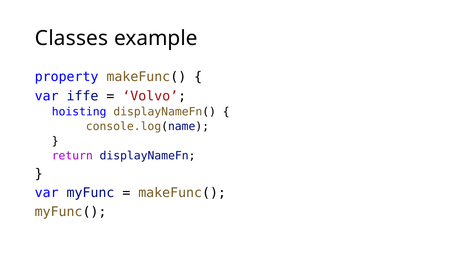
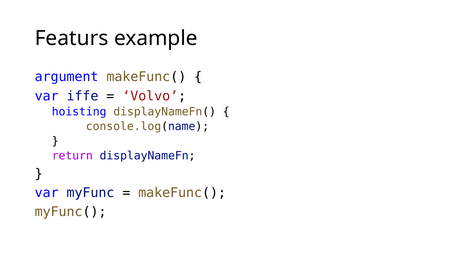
Classes: Classes -> Featurs
property: property -> argument
